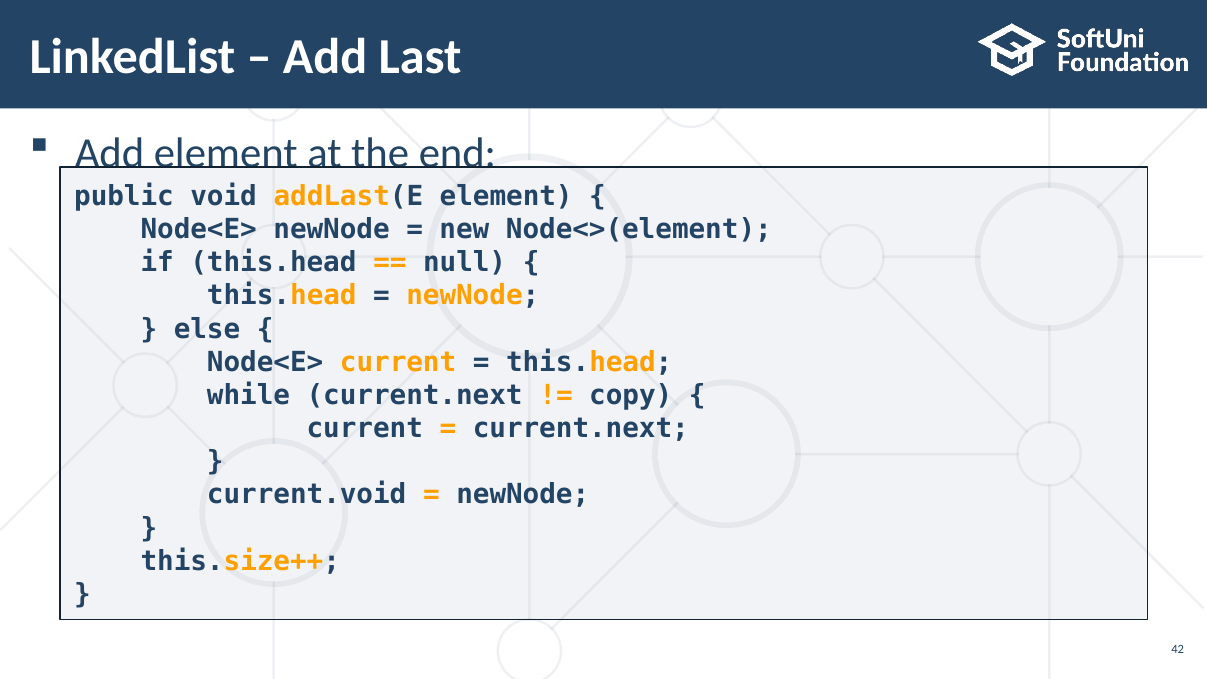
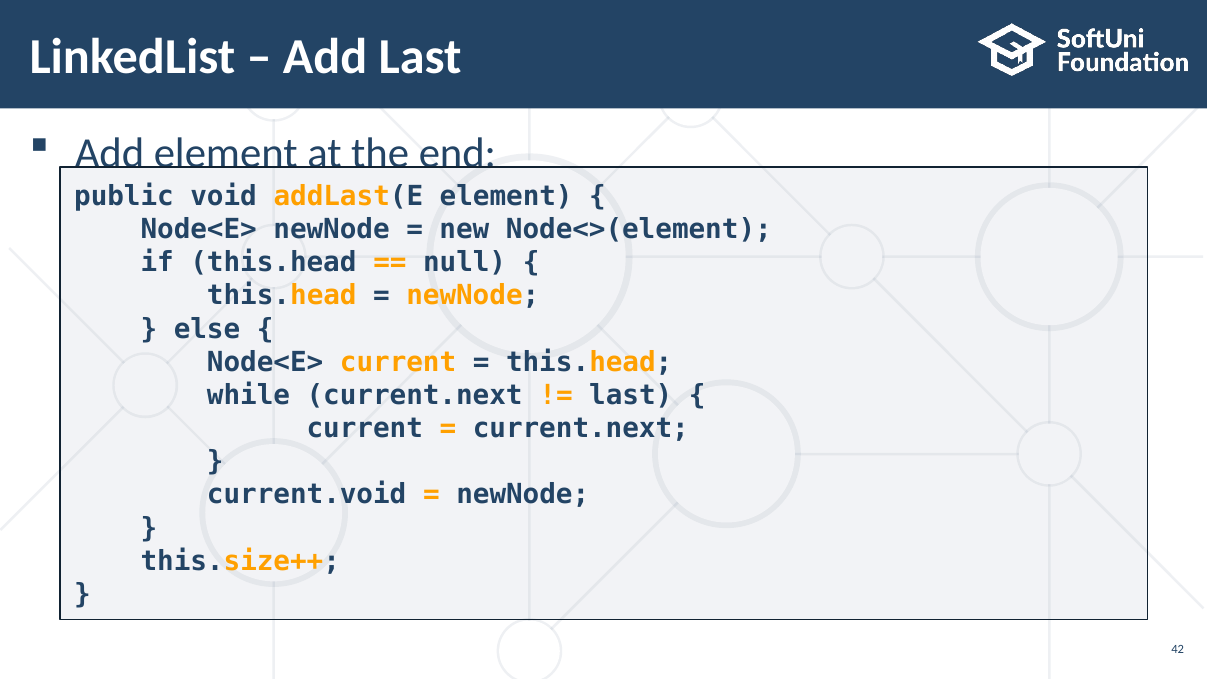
copy at (631, 395): copy -> last
